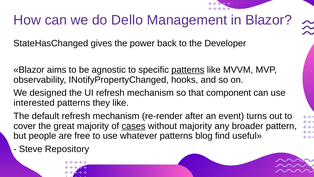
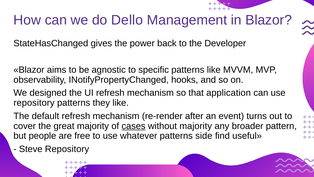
patterns at (188, 70) underline: present -> none
component: component -> application
interested at (34, 103): interested -> repository
blog: blog -> side
